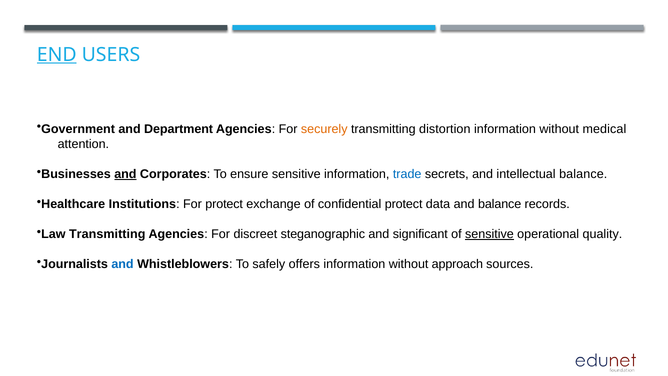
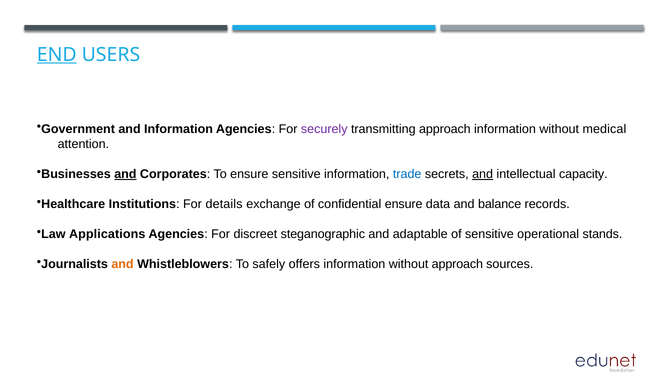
and Department: Department -> Information
securely colour: orange -> purple
transmitting distortion: distortion -> approach
and at (483, 174) underline: none -> present
intellectual balance: balance -> capacity
For protect: protect -> details
confidential protect: protect -> ensure
Law Transmitting: Transmitting -> Applications
significant: significant -> adaptable
sensitive at (489, 234) underline: present -> none
quality: quality -> stands
and at (123, 264) colour: blue -> orange
